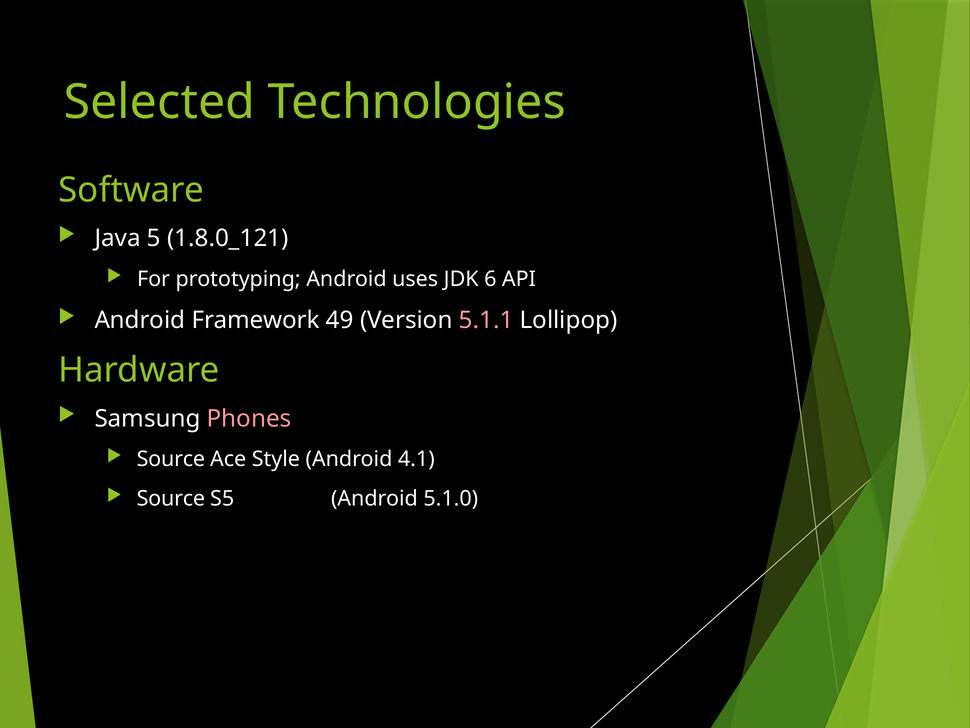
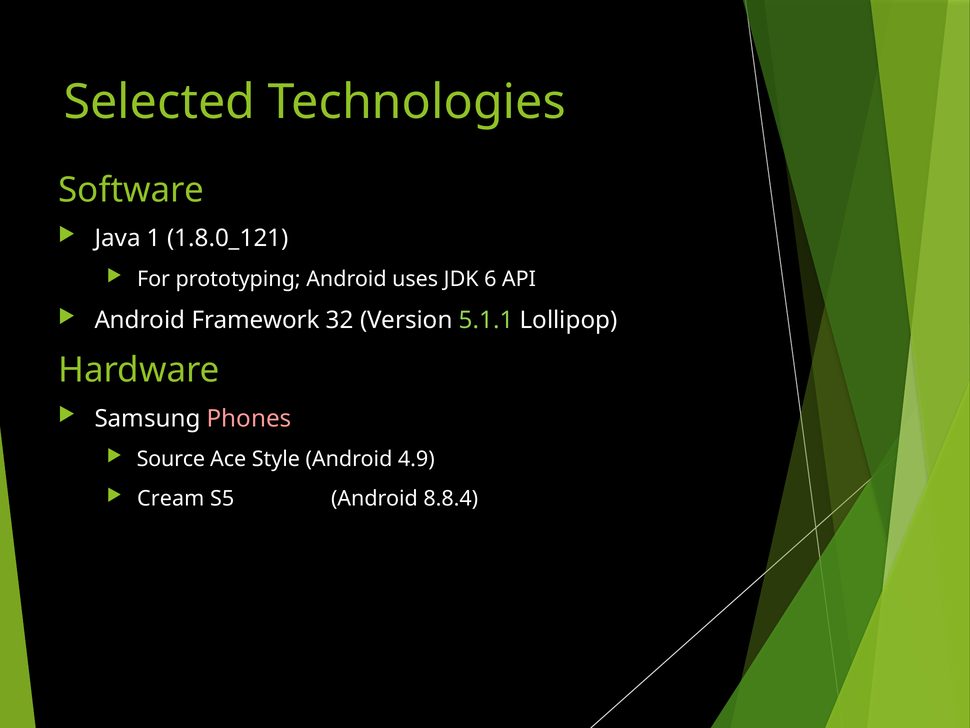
5: 5 -> 1
49: 49 -> 32
5.1.1 colour: pink -> light green
4.1: 4.1 -> 4.9
Source at (171, 498): Source -> Cream
5.1.0: 5.1.0 -> 8.8.4
